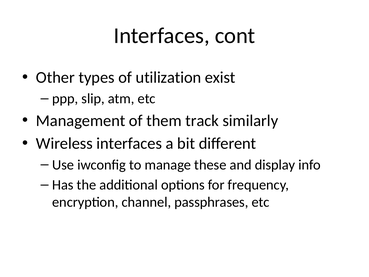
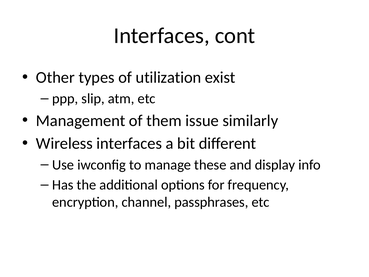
track: track -> issue
